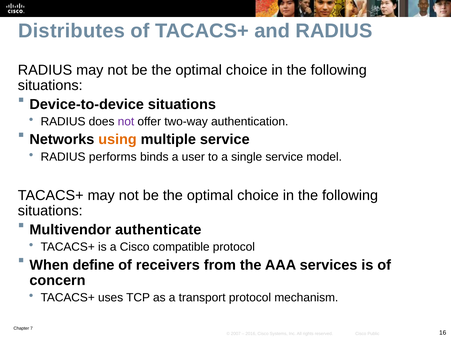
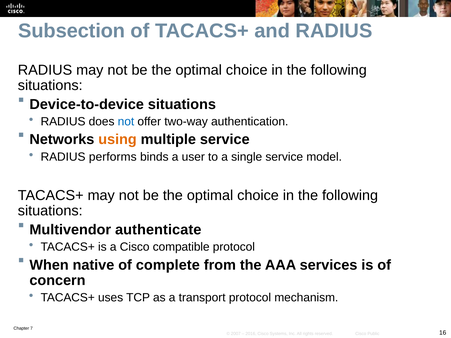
Distributes: Distributes -> Subsection
not at (126, 122) colour: purple -> blue
define: define -> native
receivers: receivers -> complete
